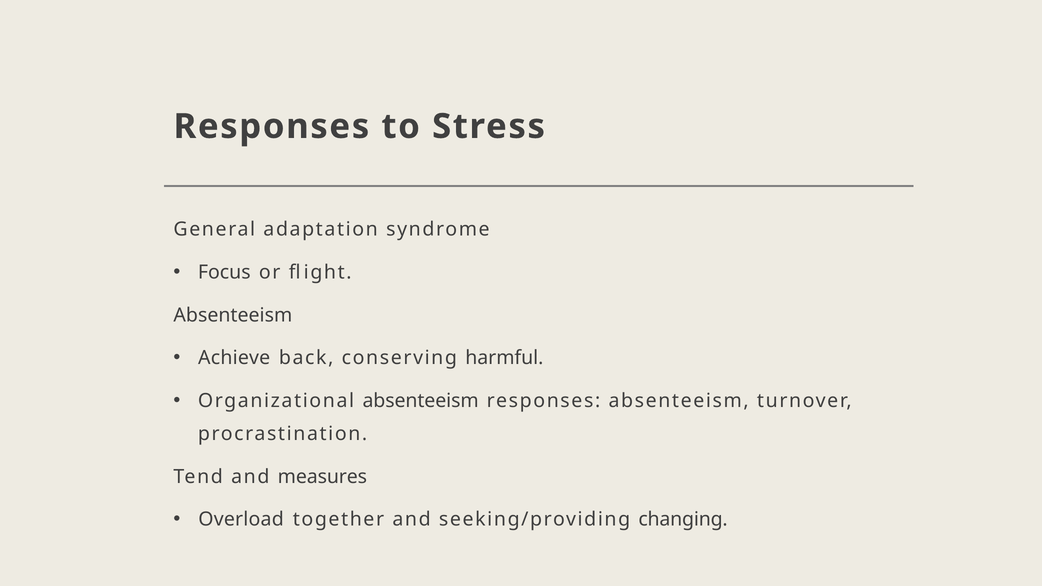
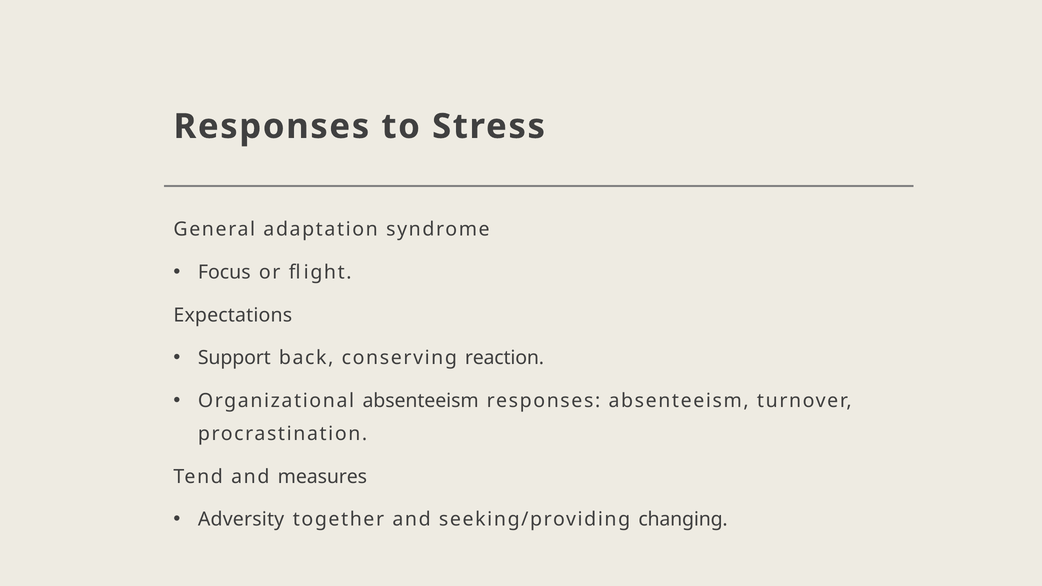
Absenteeism at (233, 315): Absenteeism -> Expectations
Achieve: Achieve -> Support
harmful: harmful -> reaction
Overload: Overload -> Adversity
